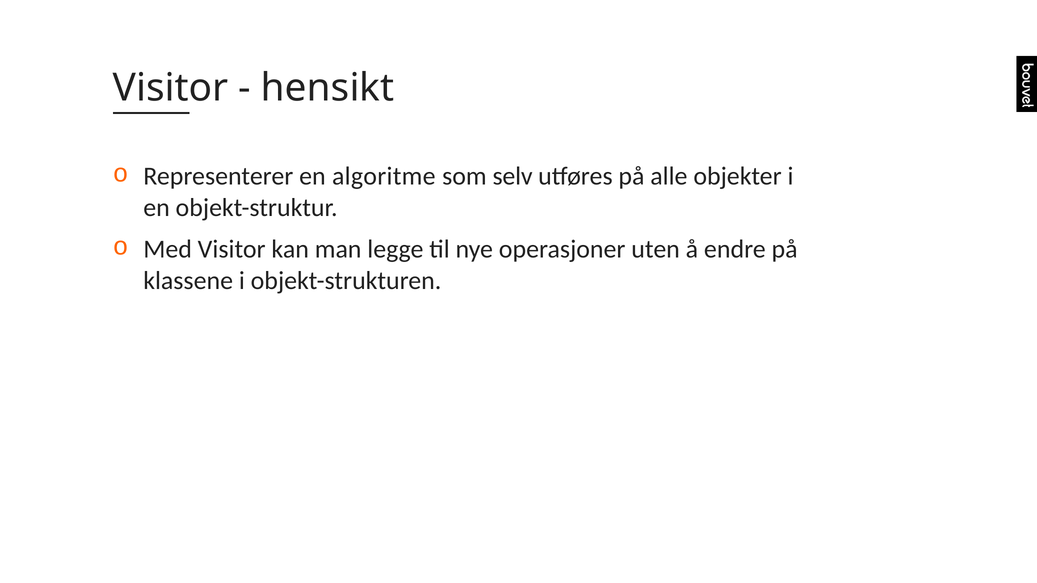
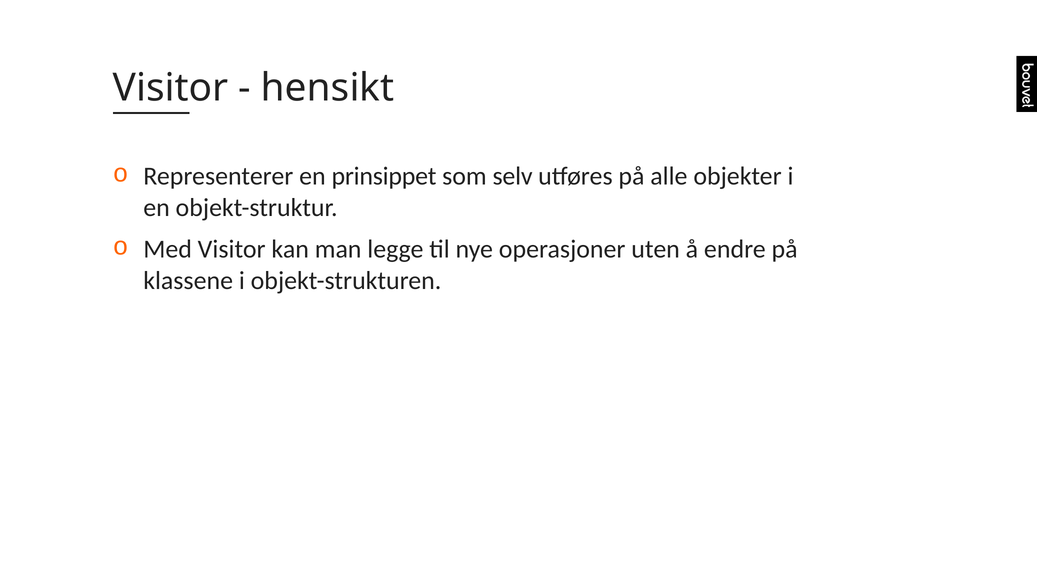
algoritme: algoritme -> prinsippet
